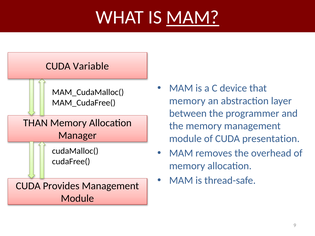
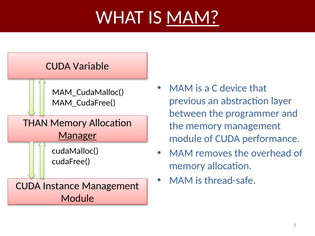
memory at (187, 101): memory -> previous
Manager underline: none -> present
presentation: presentation -> performance
Provides: Provides -> Instance
